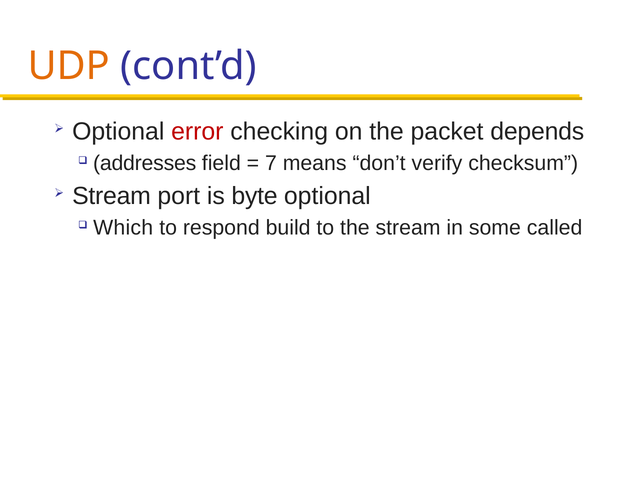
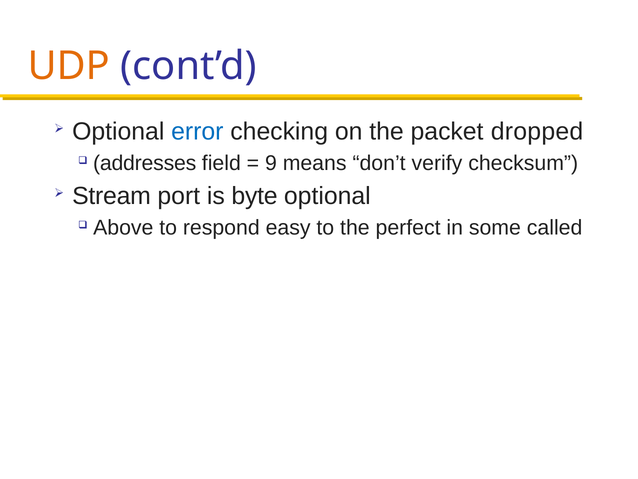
error colour: red -> blue
depends: depends -> dropped
7: 7 -> 9
Which: Which -> Above
build: build -> easy
the stream: stream -> perfect
